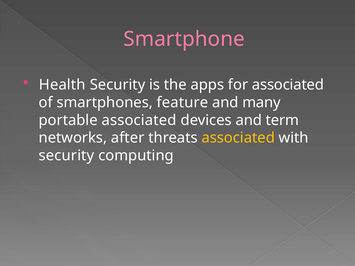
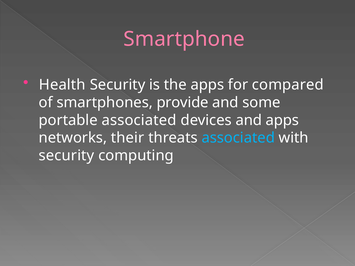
for associated: associated -> compared
feature: feature -> provide
many: many -> some
and term: term -> apps
after: after -> their
associated at (238, 138) colour: yellow -> light blue
